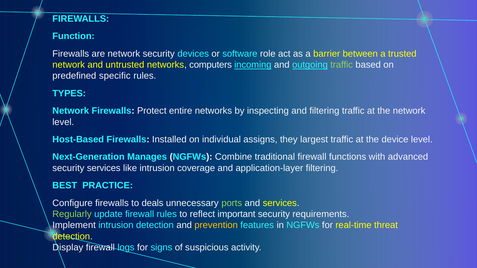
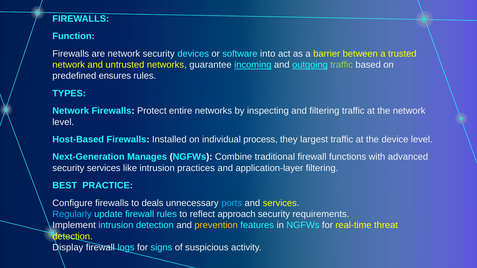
role: role -> into
computers: computers -> guarantee
specific: specific -> ensures
assigns: assigns -> process
coverage: coverage -> practices
ports colour: light green -> light blue
Regularly colour: light green -> light blue
important: important -> approach
